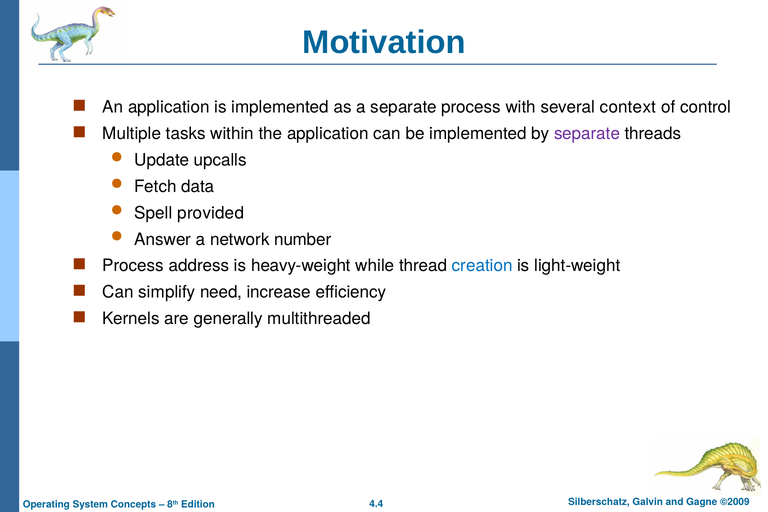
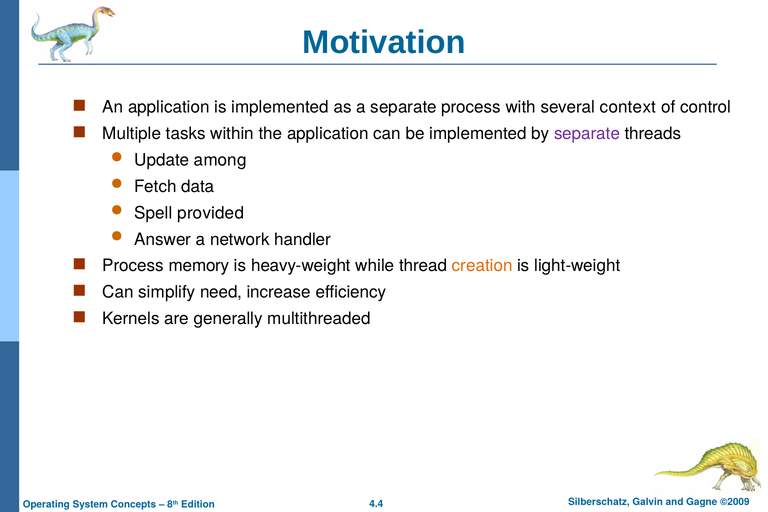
upcalls: upcalls -> among
number: number -> handler
address: address -> memory
creation colour: blue -> orange
